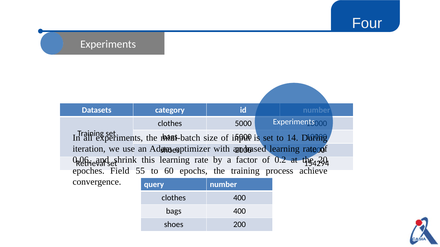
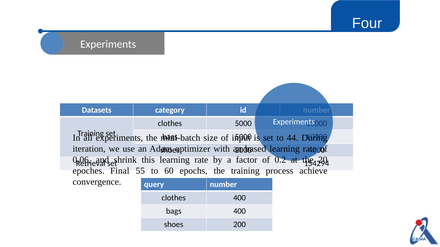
14: 14 -> 44
Field: Field -> Final
